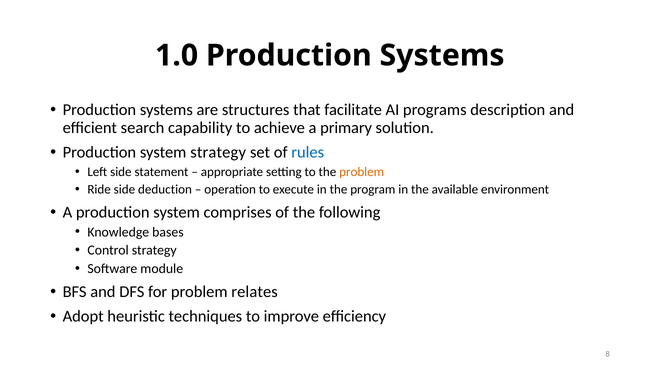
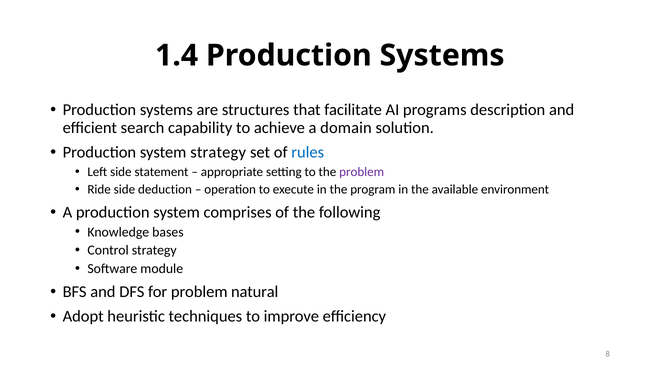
1.0: 1.0 -> 1.4
primary: primary -> domain
problem at (362, 172) colour: orange -> purple
relates: relates -> natural
